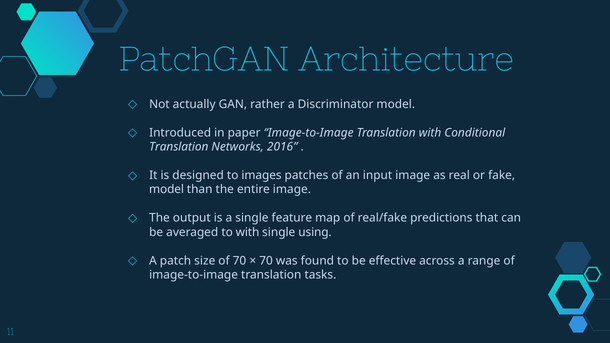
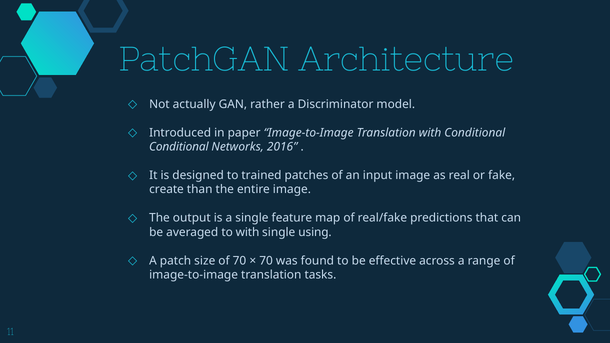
Translation at (179, 147): Translation -> Conditional
images: images -> trained
model at (167, 190): model -> create
